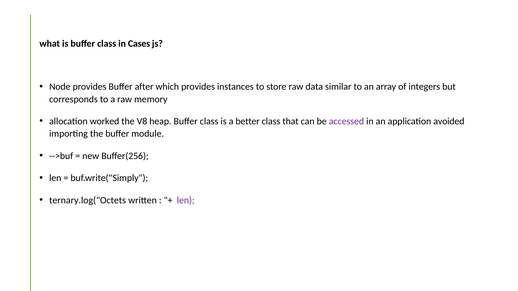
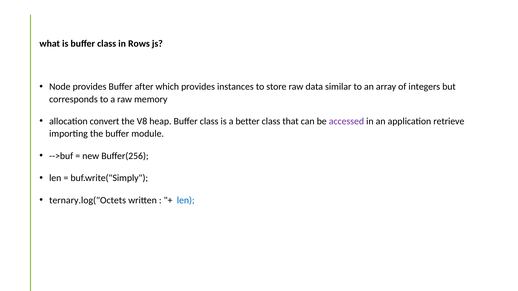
Cases: Cases -> Rows
worked: worked -> convert
avoided: avoided -> retrieve
len at (186, 200) colour: purple -> blue
